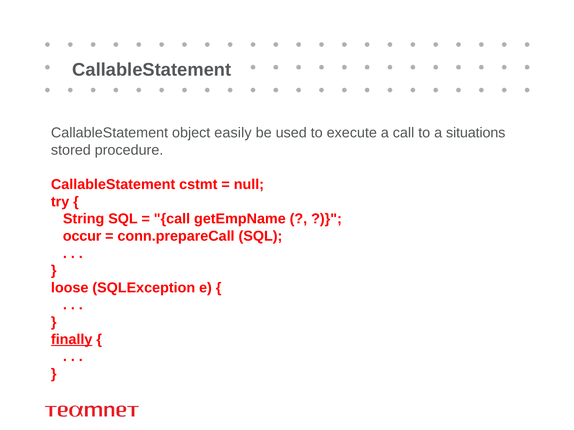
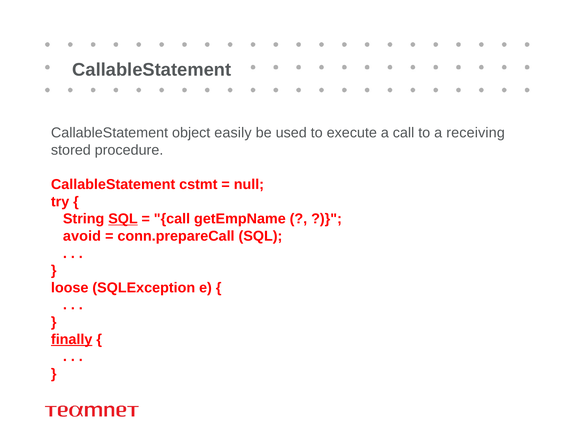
situations: situations -> receiving
SQL at (123, 219) underline: none -> present
occur: occur -> avoid
